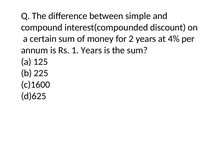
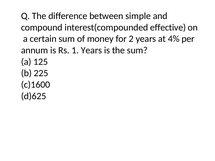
discount: discount -> effective
